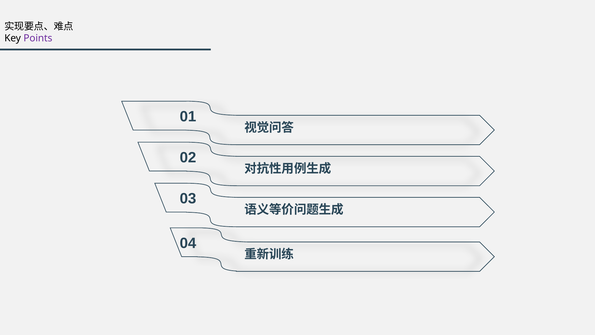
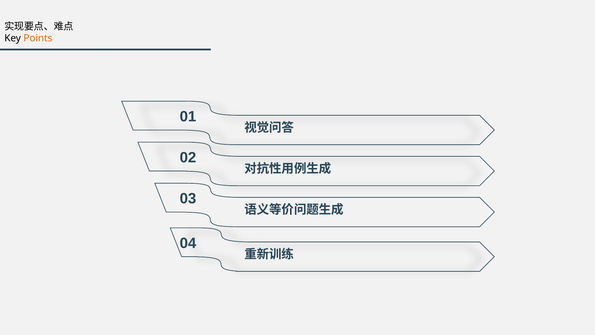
Points colour: purple -> orange
